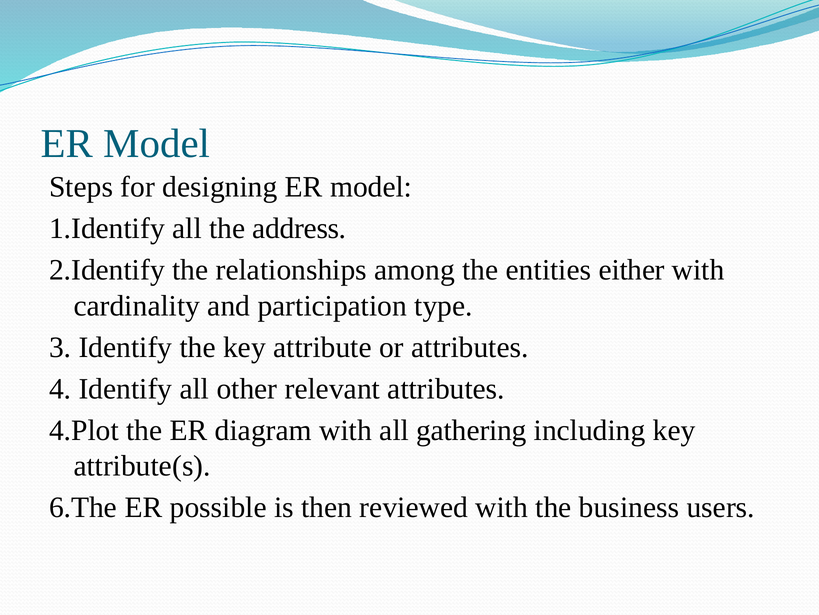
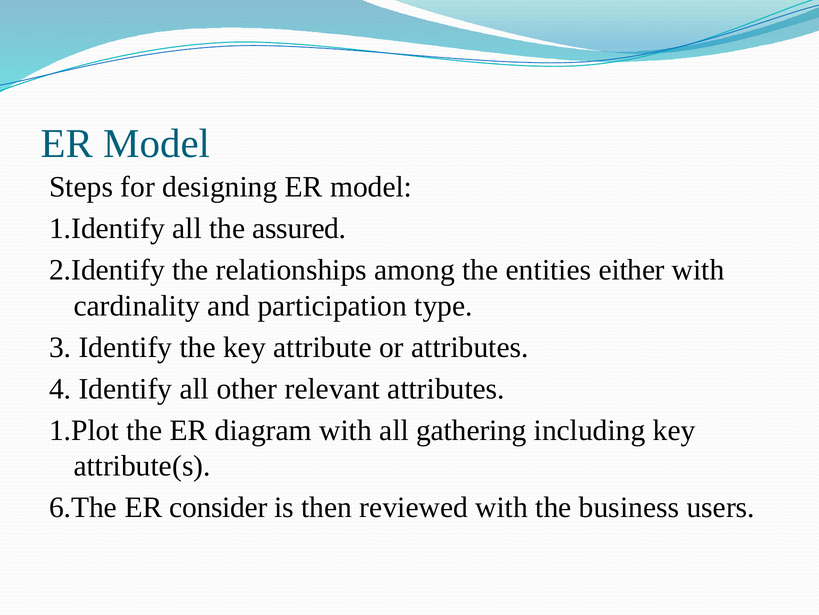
address: address -> assured
4.Plot: 4.Plot -> 1.Plot
possible: possible -> consider
